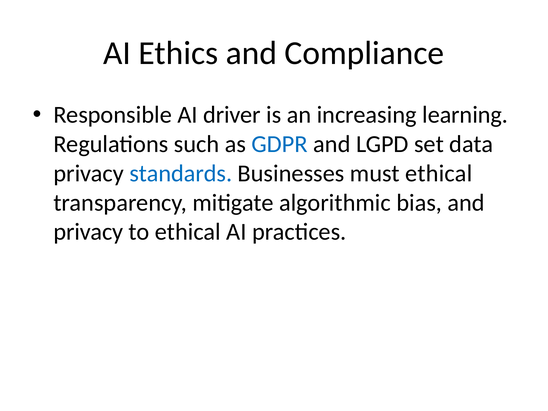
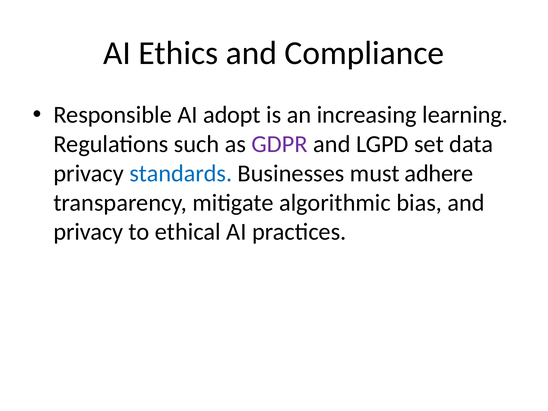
driver: driver -> adopt
GDPR colour: blue -> purple
must ethical: ethical -> adhere
